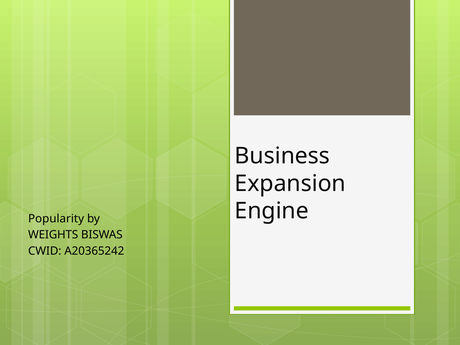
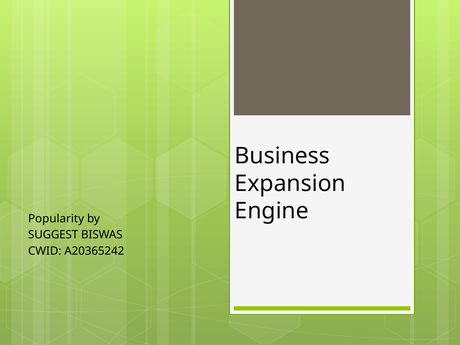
WEIGHTS: WEIGHTS -> SUGGEST
